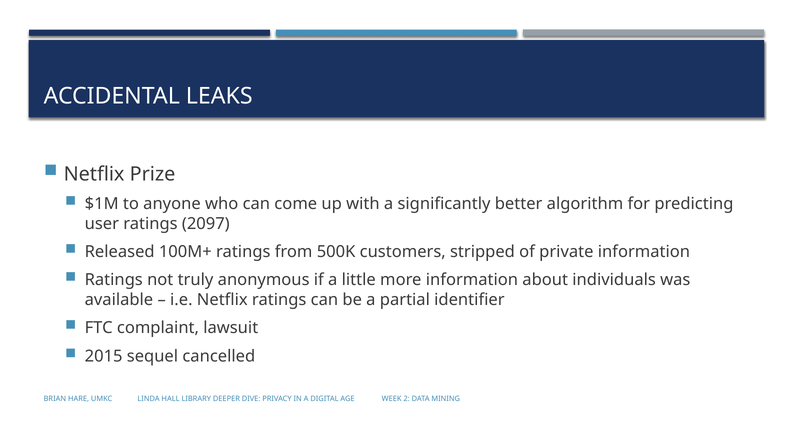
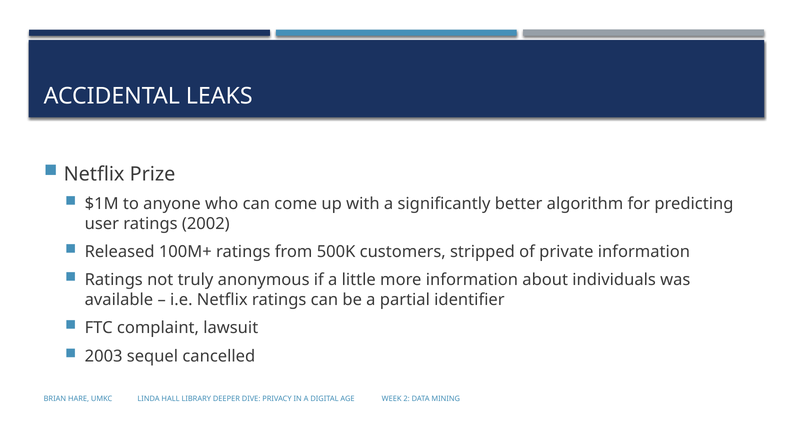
2097: 2097 -> 2002
2015: 2015 -> 2003
